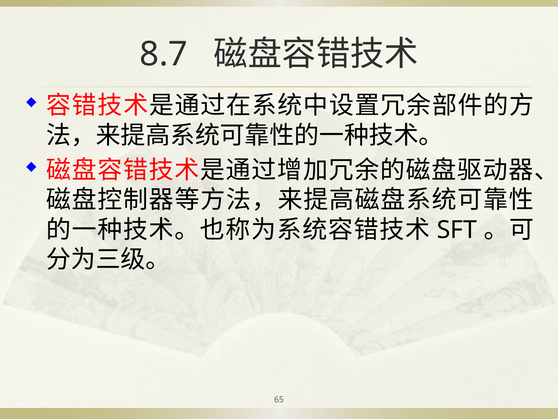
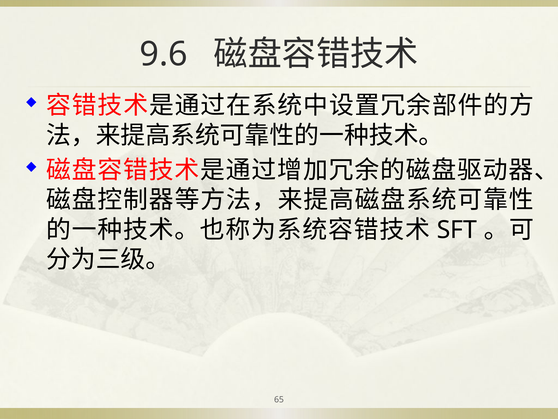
8.7: 8.7 -> 9.6
